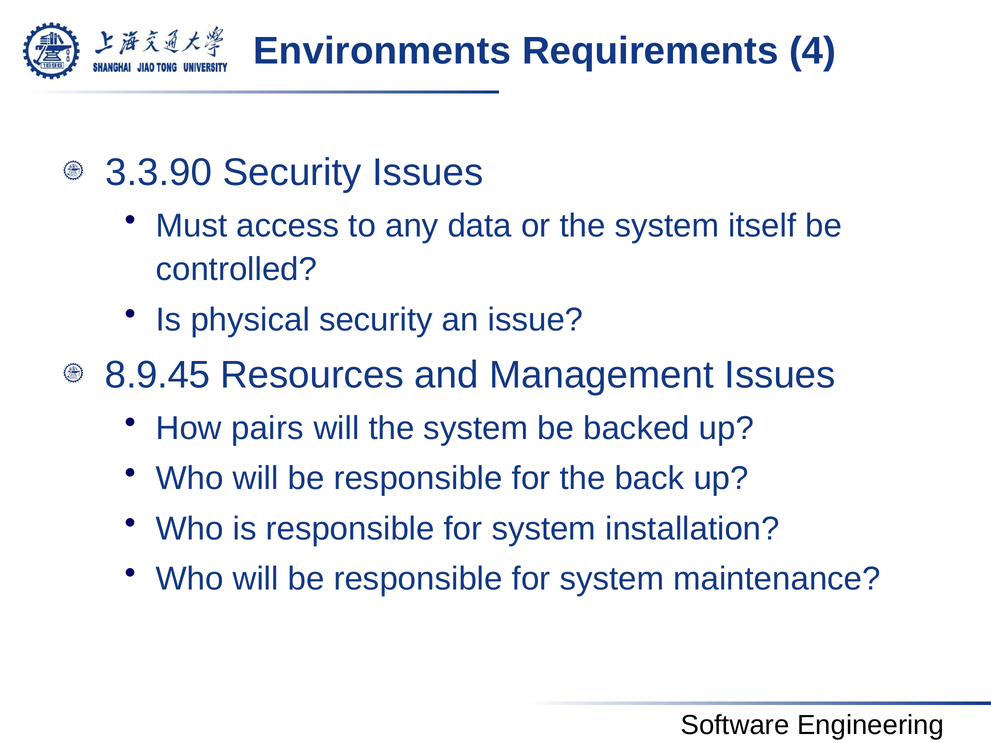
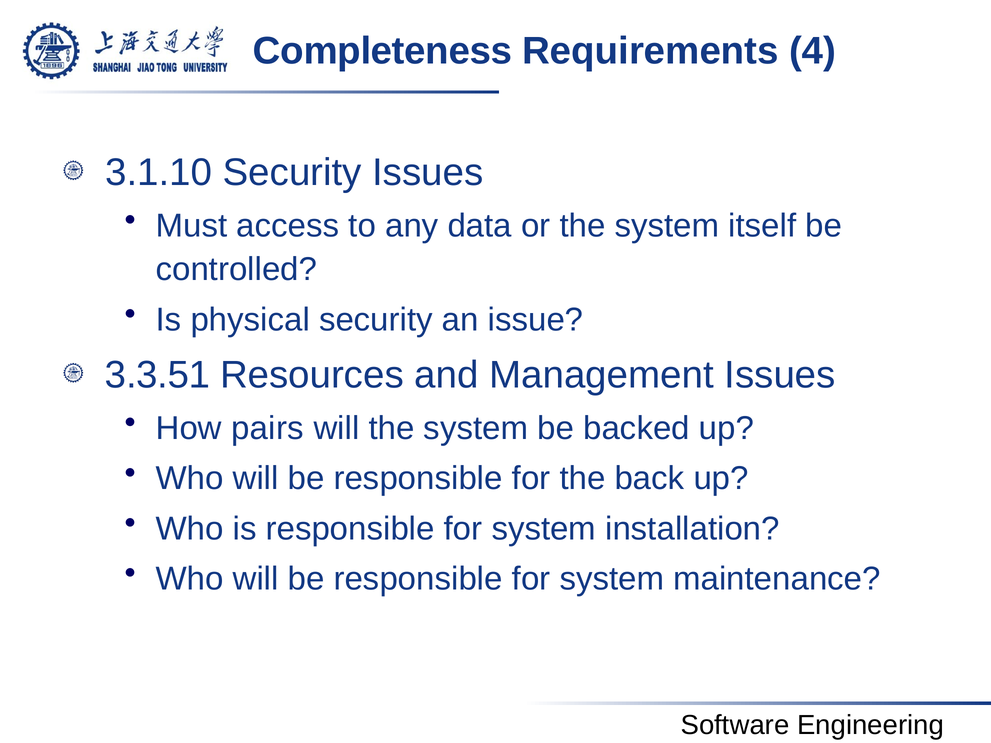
Environments: Environments -> Completeness
3.3.90: 3.3.90 -> 3.1.10
8.9.45: 8.9.45 -> 3.3.51
